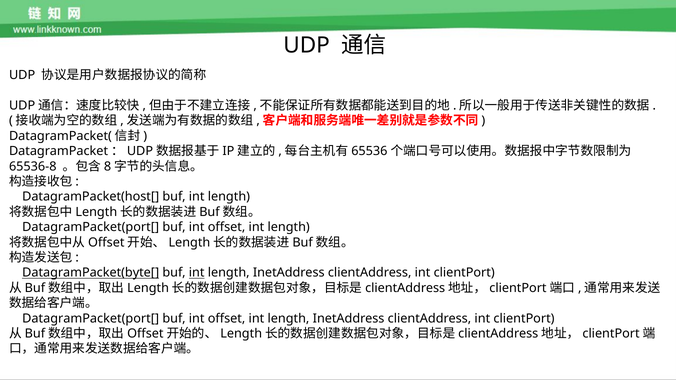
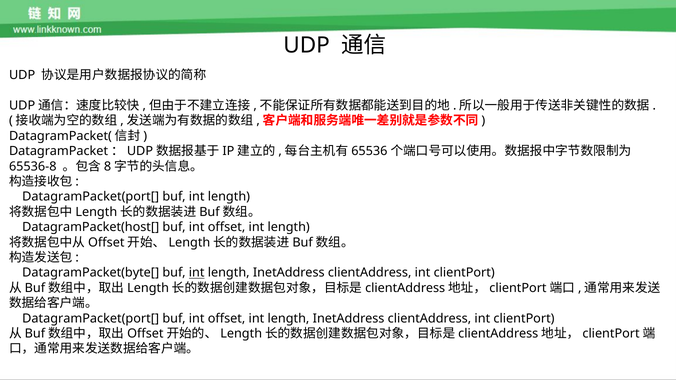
DatagramPacket(host[ at (91, 197): DatagramPacket(host[ -> DatagramPacket(port[
DatagramPacket(port[ at (91, 227): DatagramPacket(port[ -> DatagramPacket(host[
DatagramPacket(byte[ underline: present -> none
